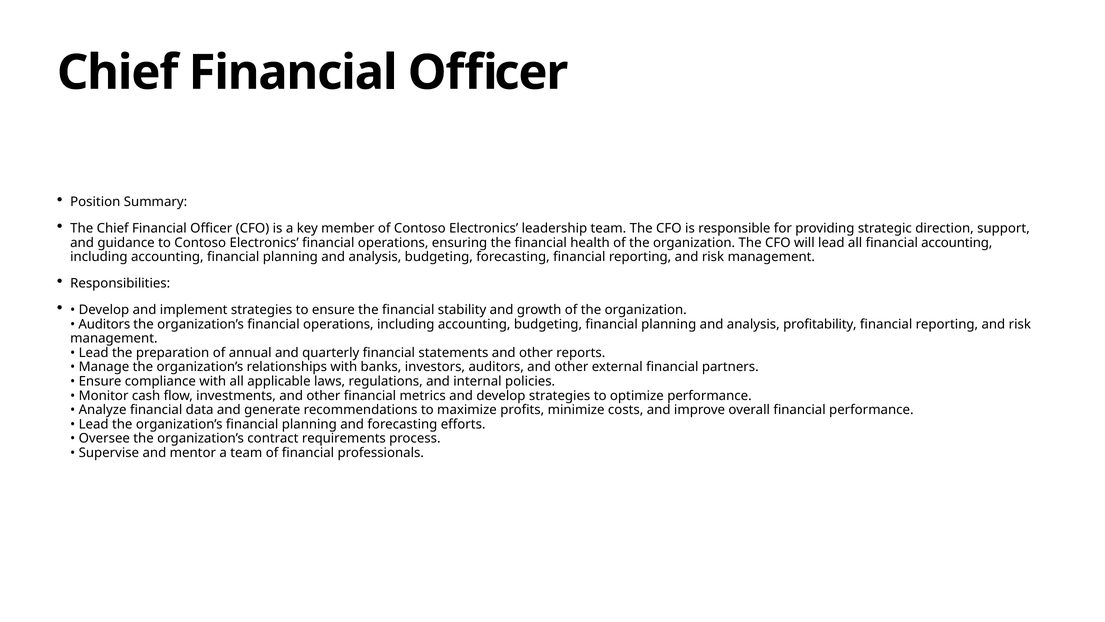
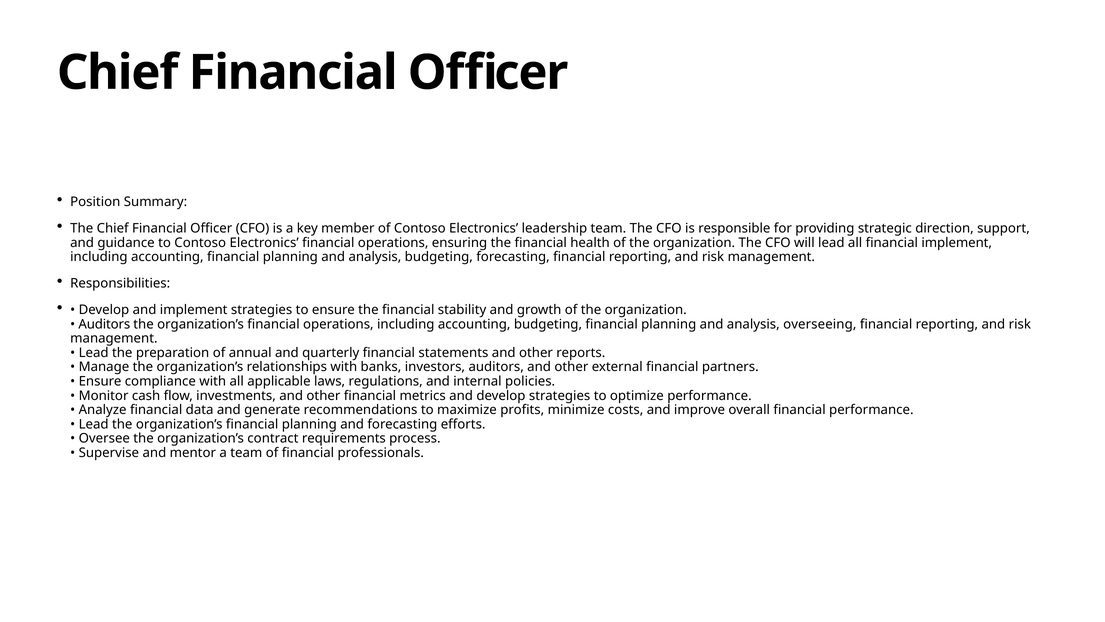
financial accounting: accounting -> implement
profitability: profitability -> overseeing
